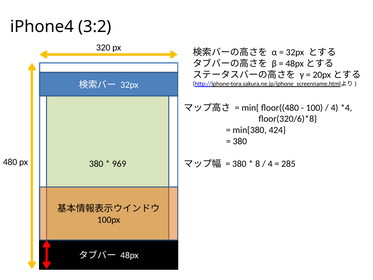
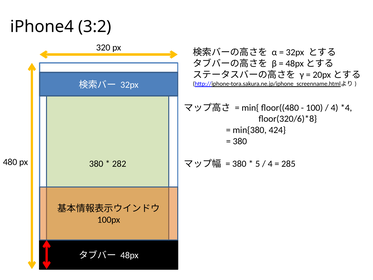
969: 969 -> 282
8: 8 -> 5
